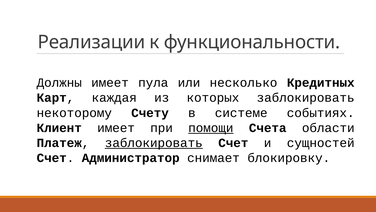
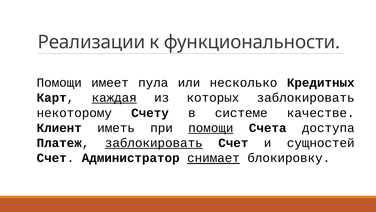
Должны at (59, 83): Должны -> Помощи
каждая underline: none -> present
событиях: событиях -> качестве
Клиент имеет: имеет -> иметь
области: области -> доступа
снимает underline: none -> present
